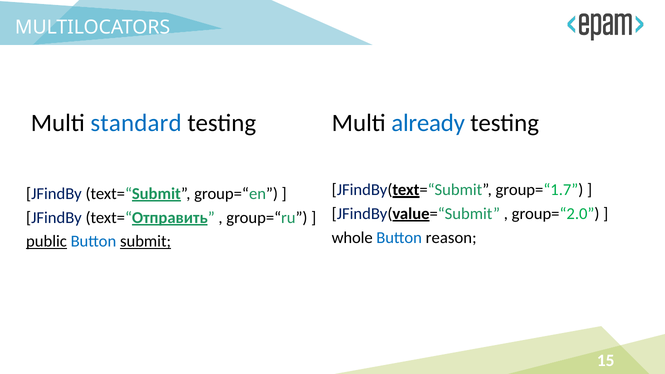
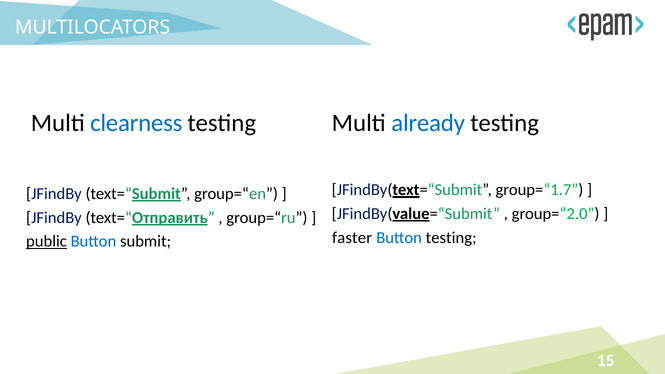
standard: standard -> clearness
whole: whole -> faster
Button reason: reason -> testing
submit underline: present -> none
